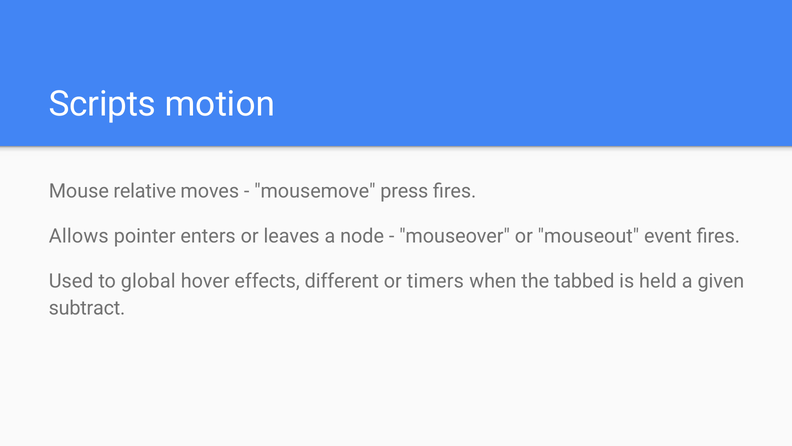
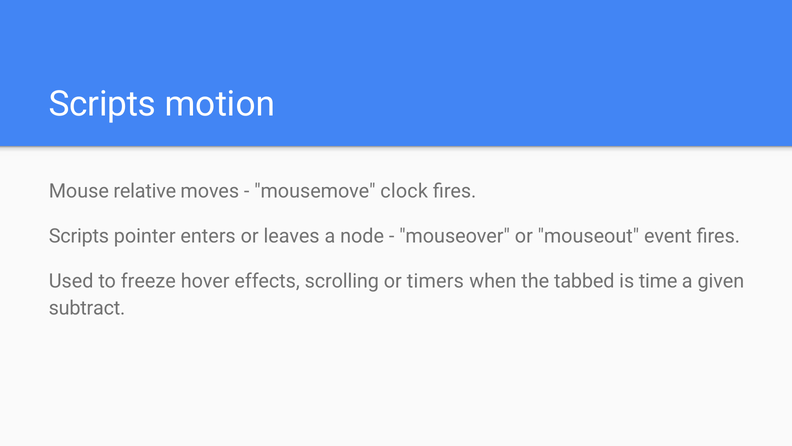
press: press -> clock
Allows at (79, 236): Allows -> Scripts
global: global -> freeze
different: different -> scrolling
held: held -> time
